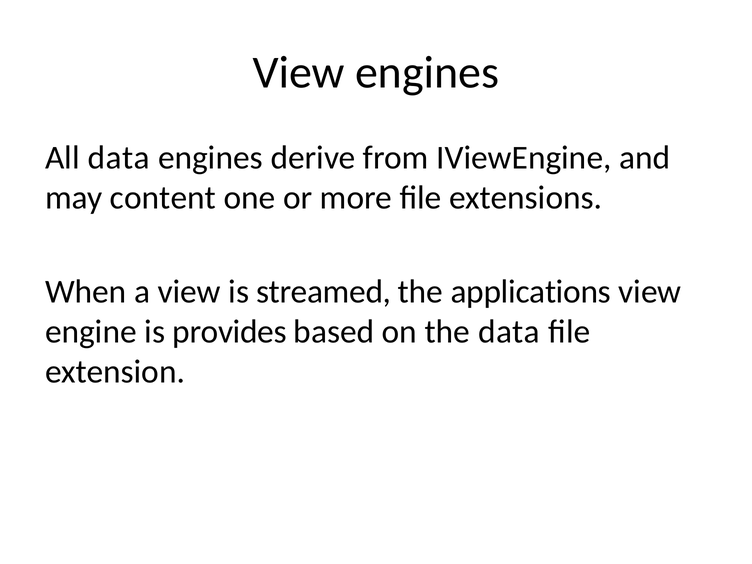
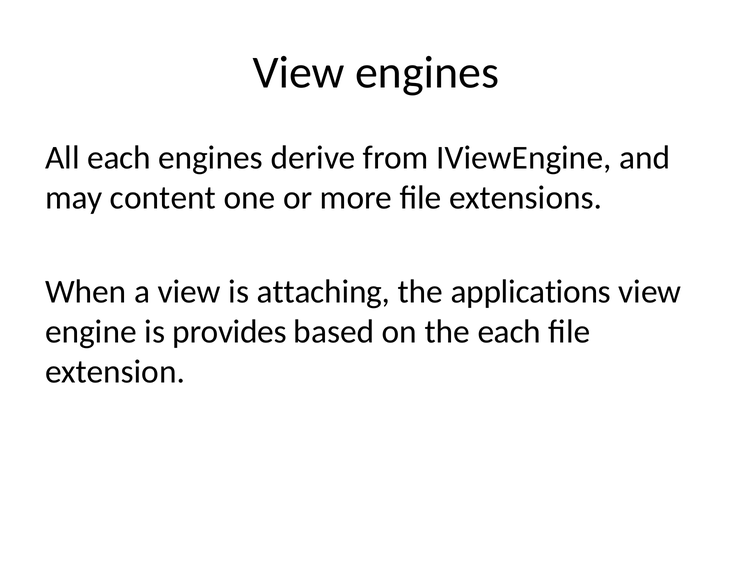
All data: data -> each
streamed: streamed -> attaching
the data: data -> each
